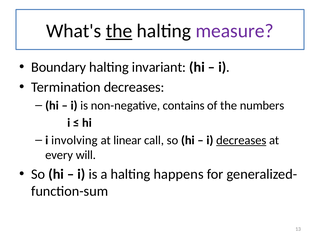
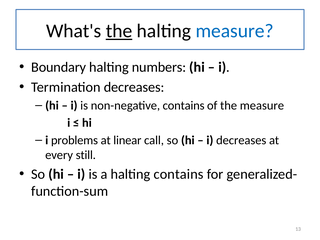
measure at (235, 31) colour: purple -> blue
invariant: invariant -> numbers
the numbers: numbers -> measure
involving: involving -> problems
decreases at (241, 140) underline: present -> none
will: will -> still
halting happens: happens -> contains
